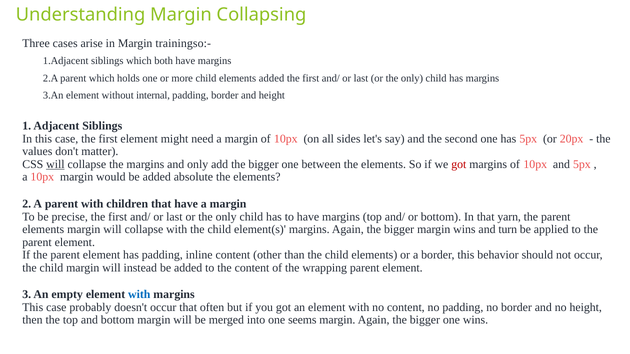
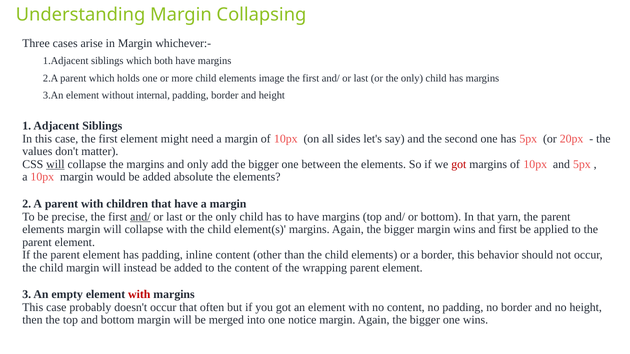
trainingso:-: trainingso:- -> whichever:-
elements added: added -> image
and/ at (140, 217) underline: none -> present
and turn: turn -> first
with at (139, 295) colour: blue -> red
seems: seems -> notice
